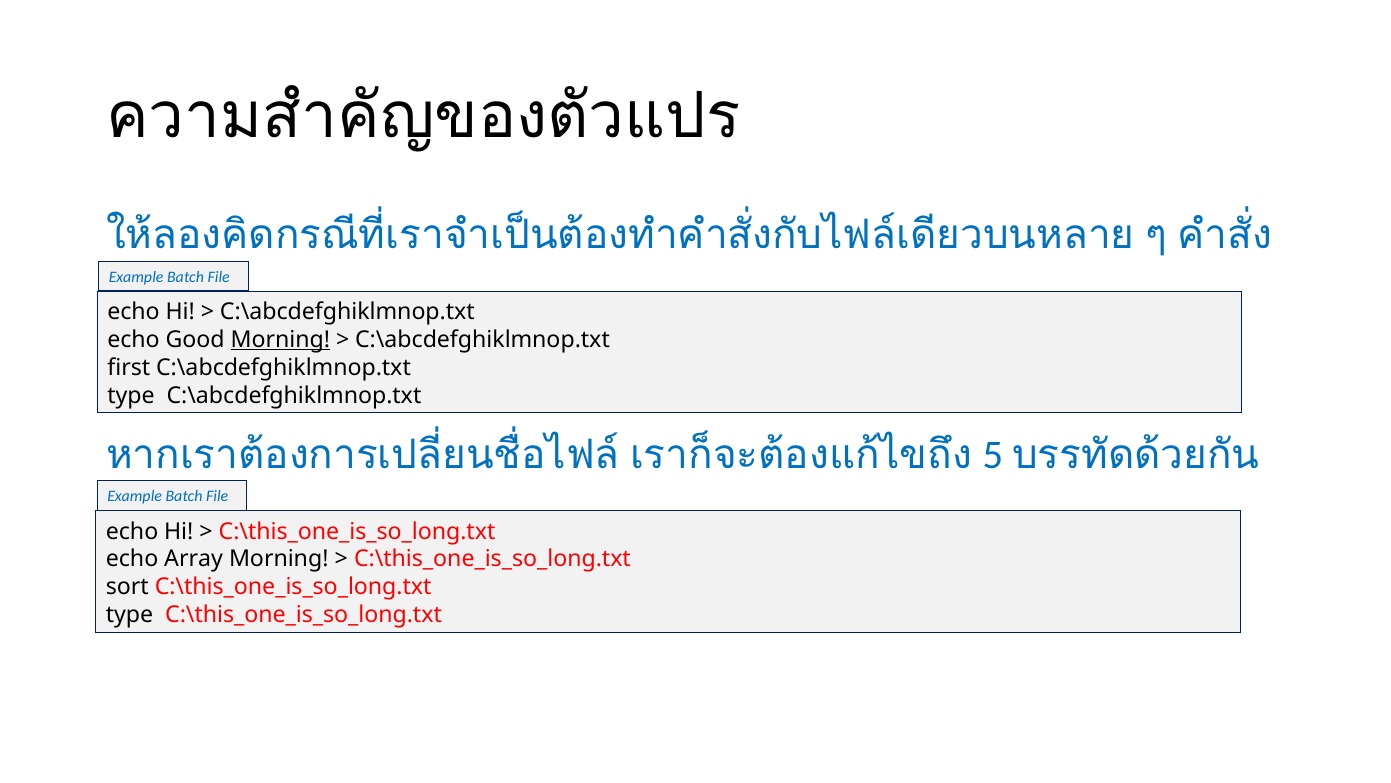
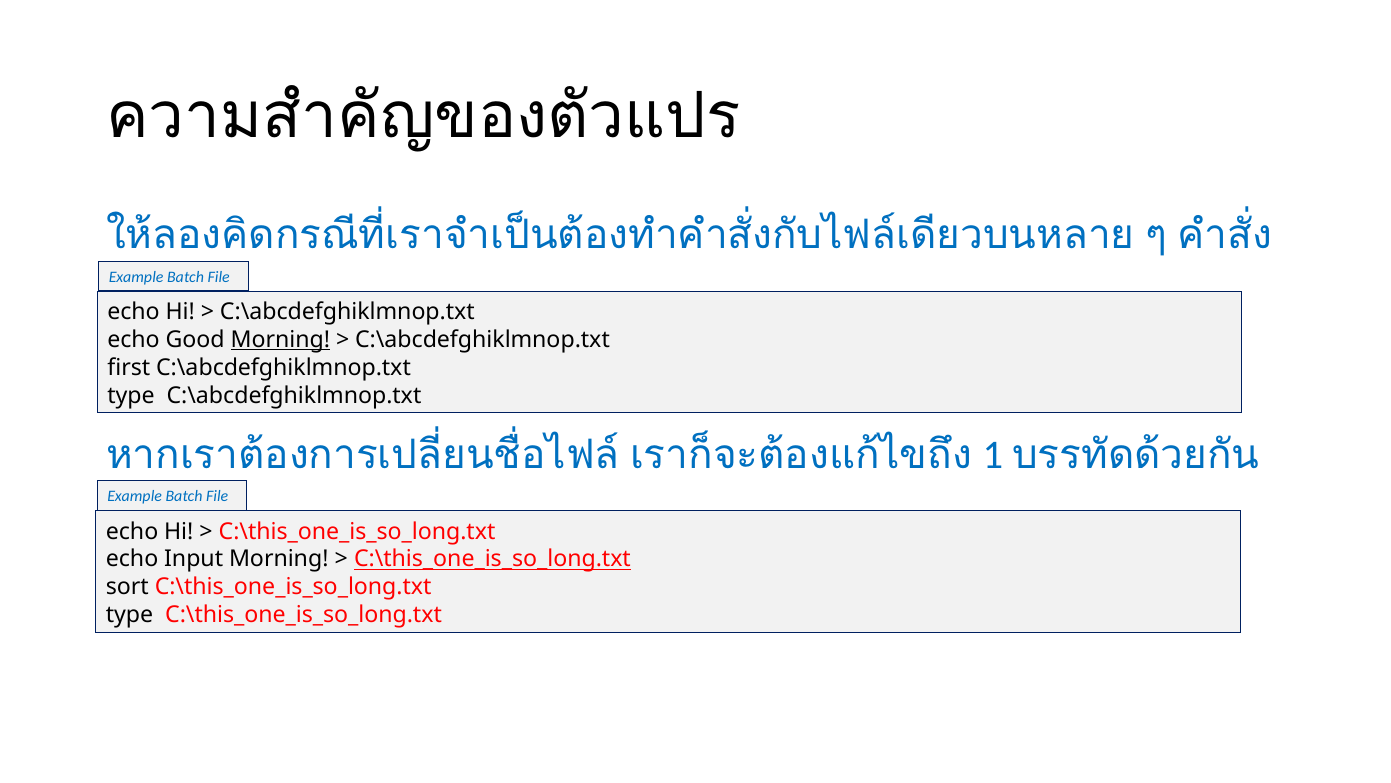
5: 5 -> 1
Array: Array -> Input
C:\this_one_is_so_long.txt at (492, 559) underline: none -> present
